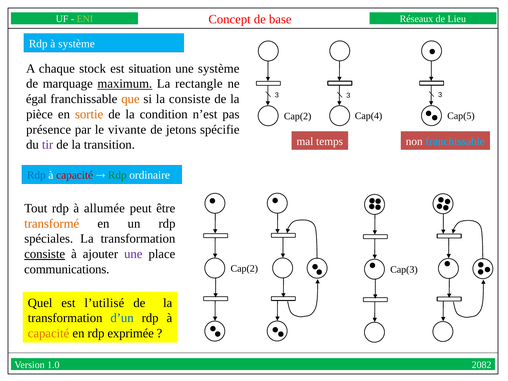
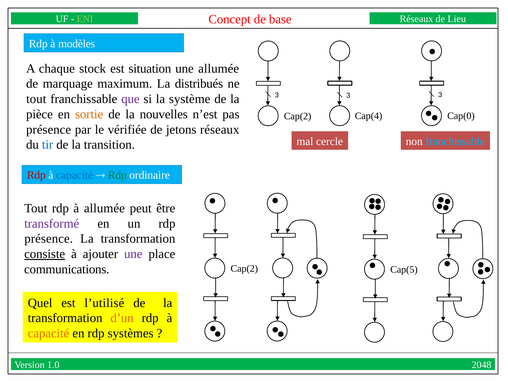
à système: système -> modèles
une système: système -> allumée
maximum underline: present -> none
rectangle: rectangle -> distribués
égal at (36, 99): égal -> tout
que colour: orange -> purple
la consiste: consiste -> système
condition: condition -> nouvelles
Cap(5: Cap(5 -> Cap(0
vivante: vivante -> vérifiée
jetons spécifie: spécifie -> réseaux
temps: temps -> cercle
tir colour: purple -> blue
Rdp at (36, 175) colour: blue -> red
capacité at (75, 175) colour: red -> blue
transformé colour: orange -> purple
spéciales at (49, 239): spéciales -> présence
Cap(3: Cap(3 -> Cap(5
d’un colour: blue -> orange
exprimée: exprimée -> systèmes
2082: 2082 -> 2048
